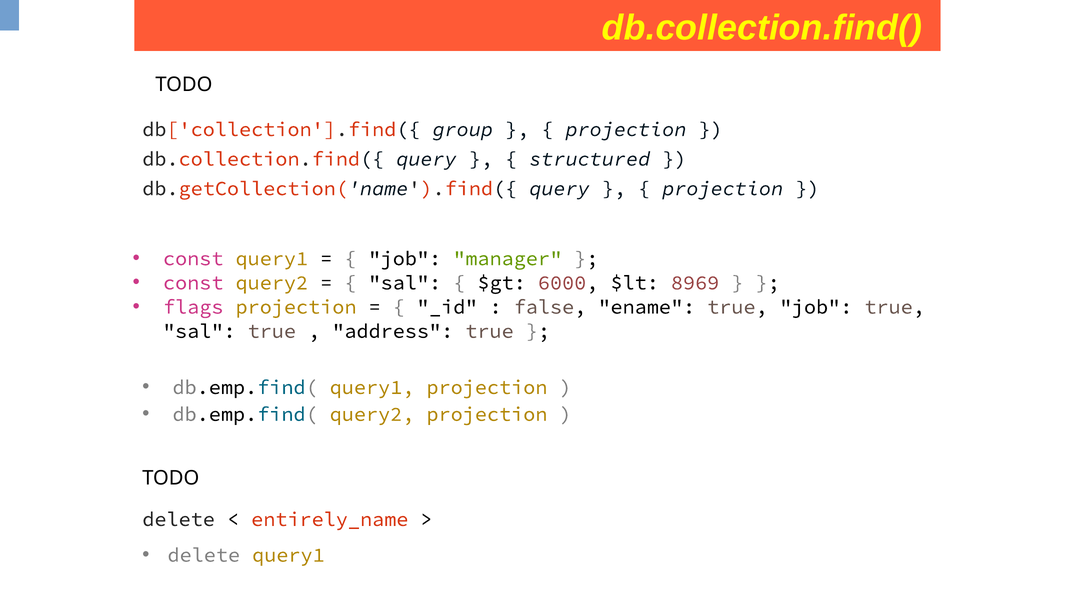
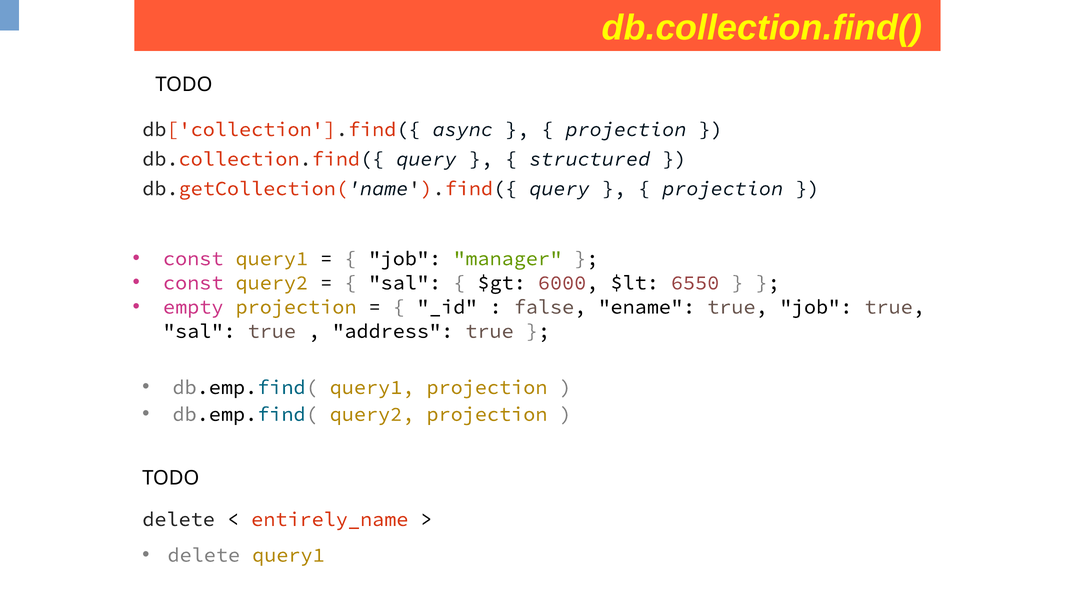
group: group -> async
8969: 8969 -> 6550
flags: flags -> empty
